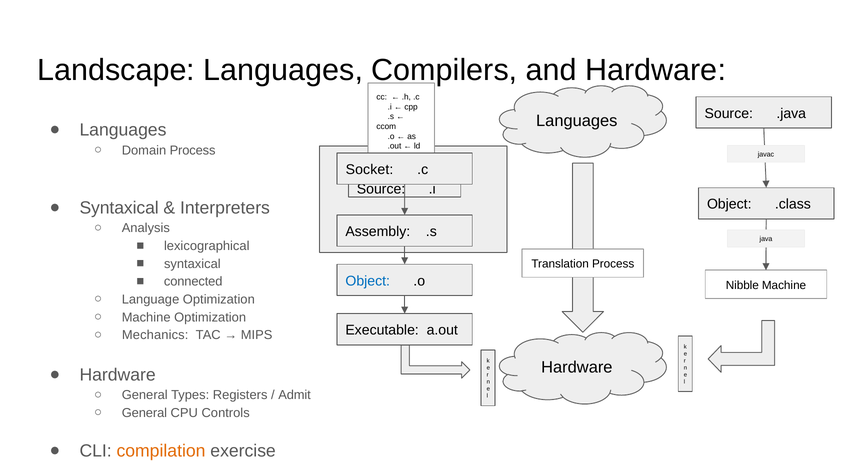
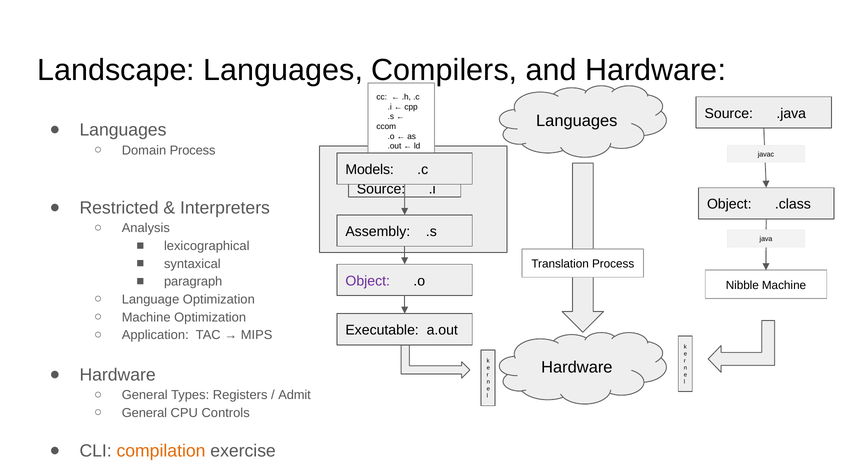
Socket: Socket -> Models
Syntaxical at (119, 208): Syntaxical -> Restricted
Object at (368, 280) colour: blue -> purple
connected: connected -> paragraph
Mechanics: Mechanics -> Application
